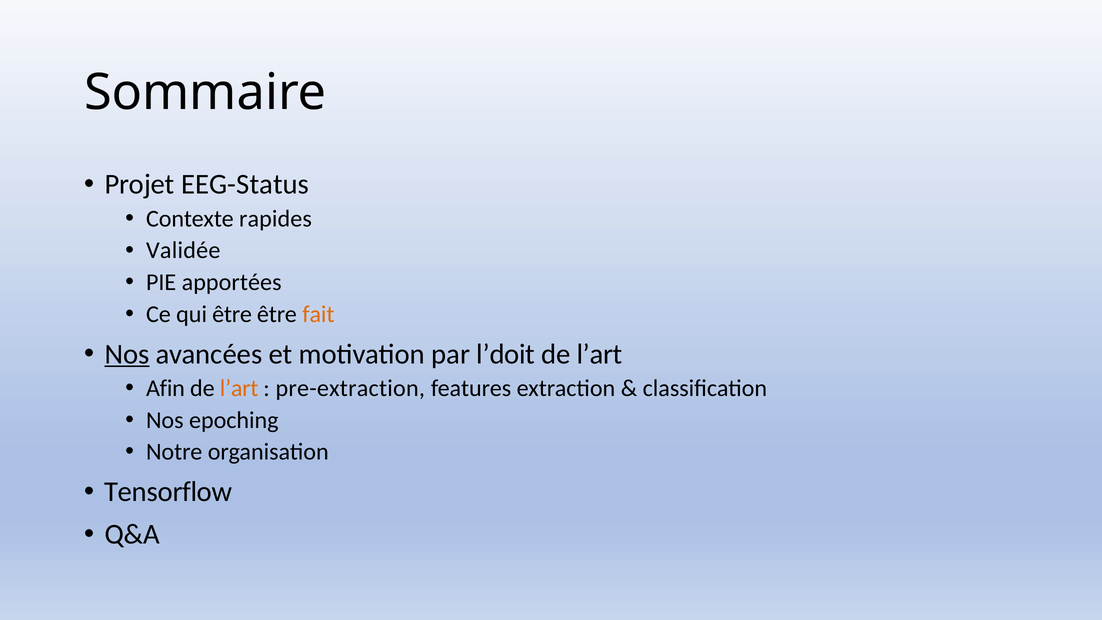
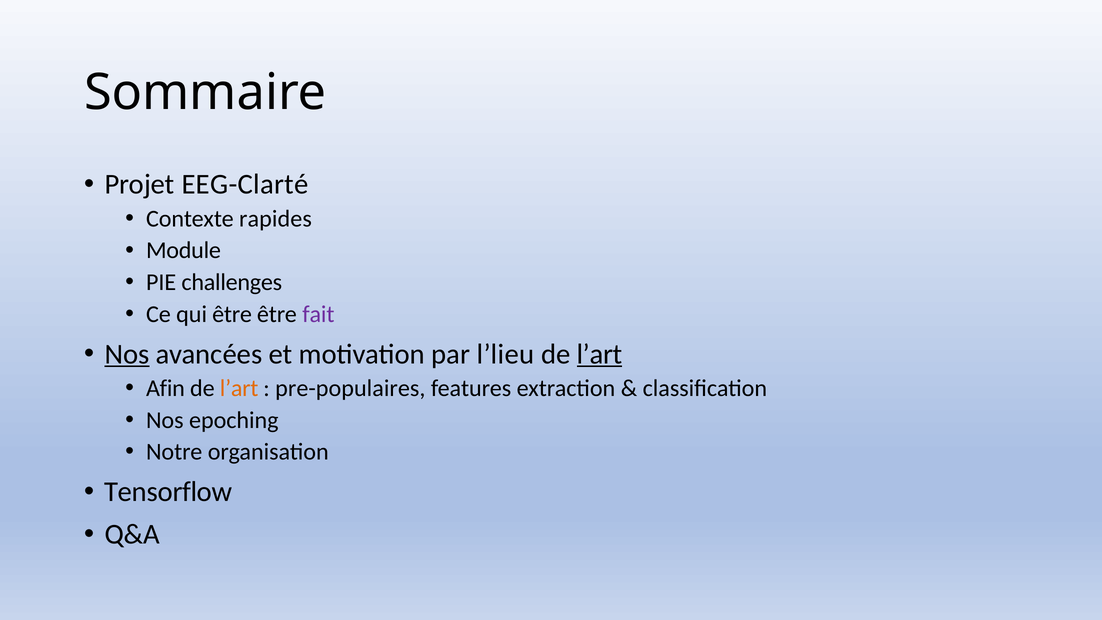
EEG-Status: EEG-Status -> EEG-Clarté
Validée: Validée -> Module
apportées: apportées -> challenges
fait colour: orange -> purple
l’doit: l’doit -> l’lieu
l’art at (599, 354) underline: none -> present
pre-extraction: pre-extraction -> pre-populaires
